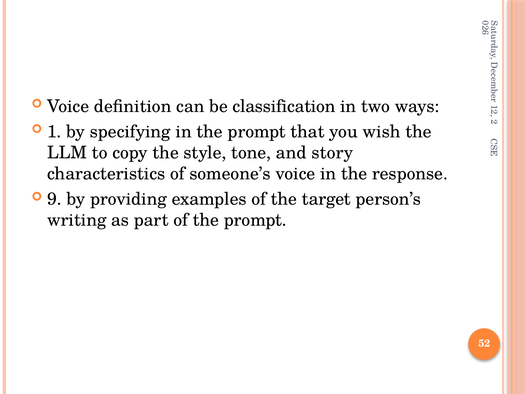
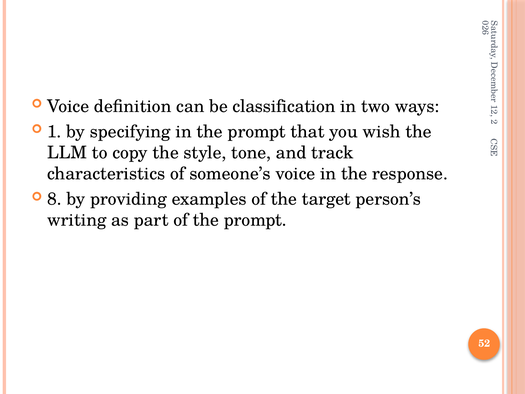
story: story -> track
9: 9 -> 8
